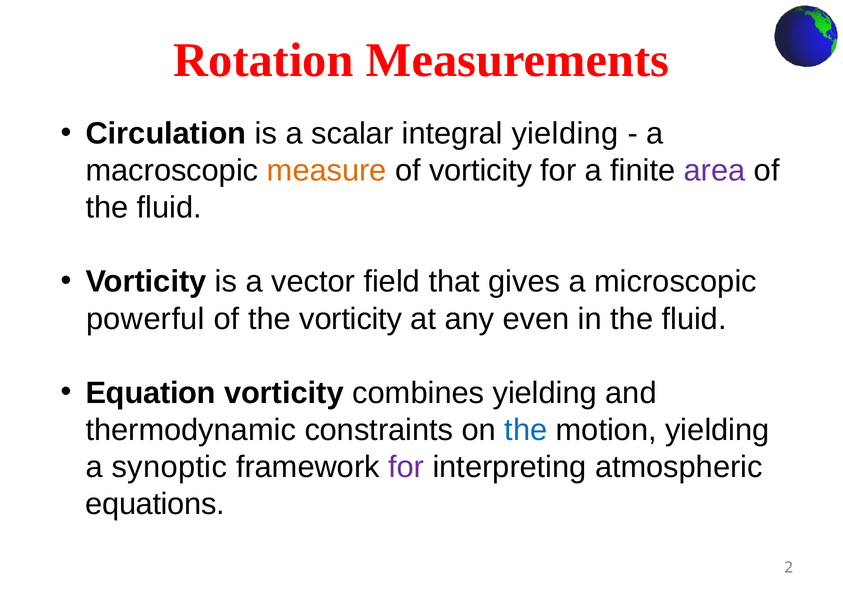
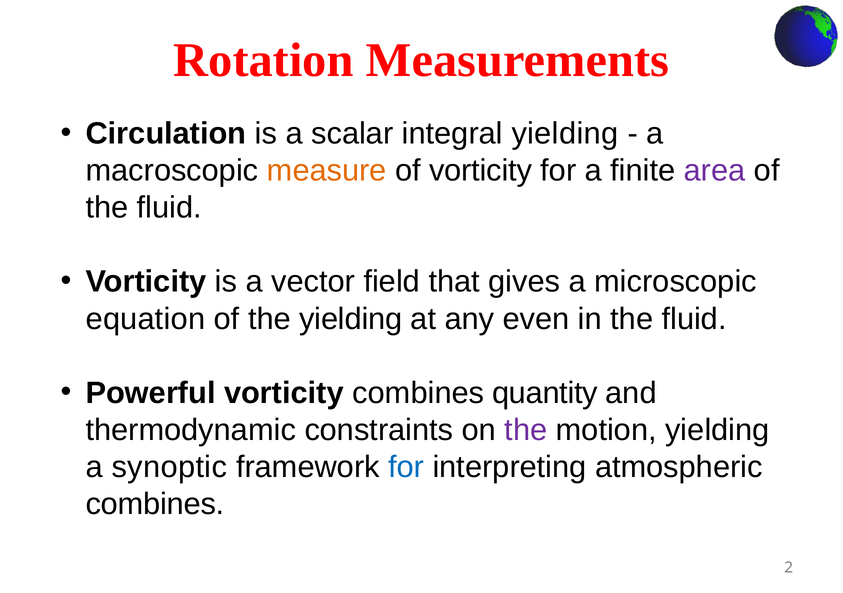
powerful: powerful -> equation
the vorticity: vorticity -> yielding
Equation: Equation -> Powerful
combines yielding: yielding -> quantity
the at (526, 430) colour: blue -> purple
for at (406, 467) colour: purple -> blue
equations at (155, 504): equations -> combines
